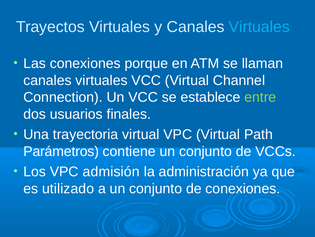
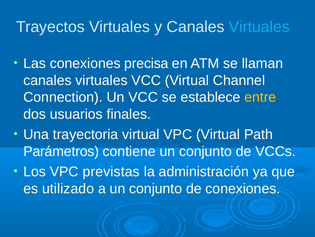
porque: porque -> precisa
entre colour: light green -> yellow
admisión: admisión -> previstas
